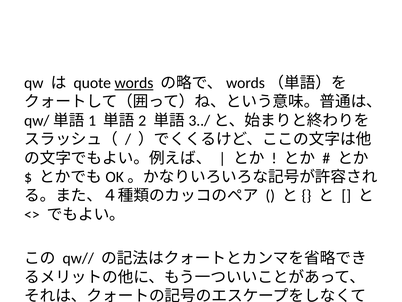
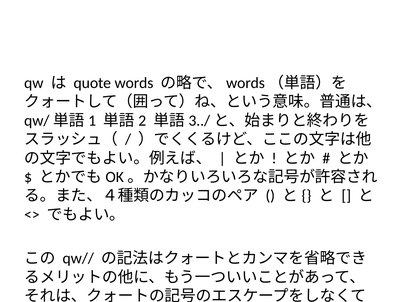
words underline: present -> none
